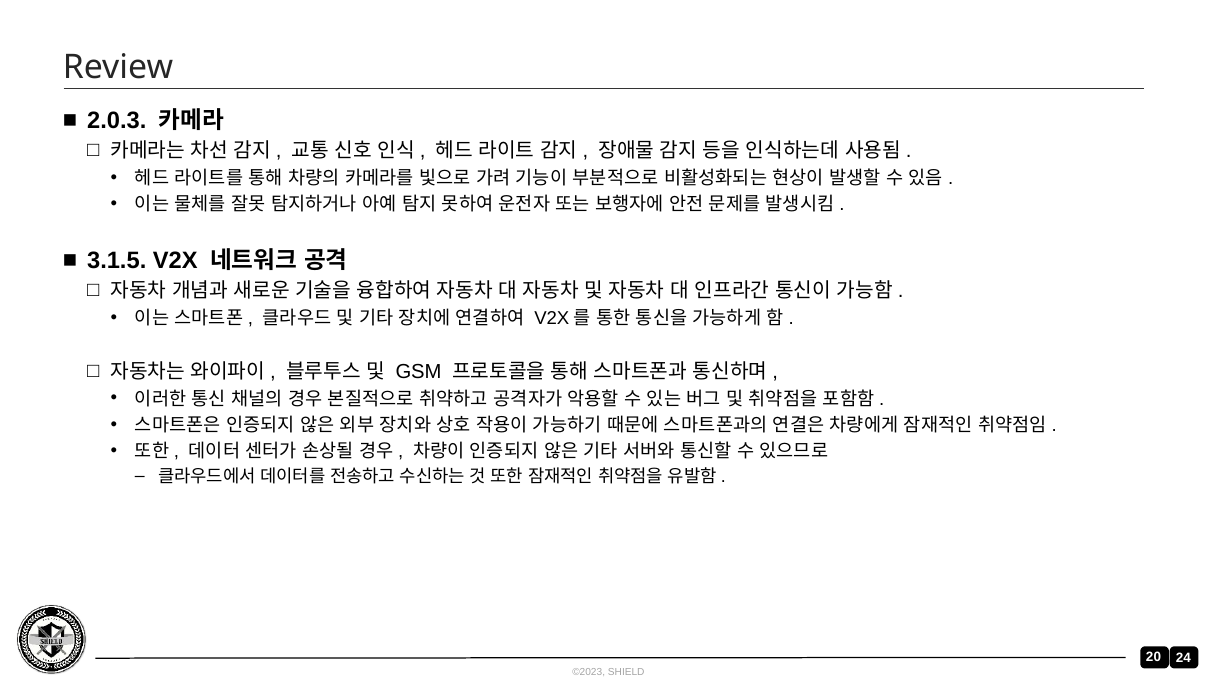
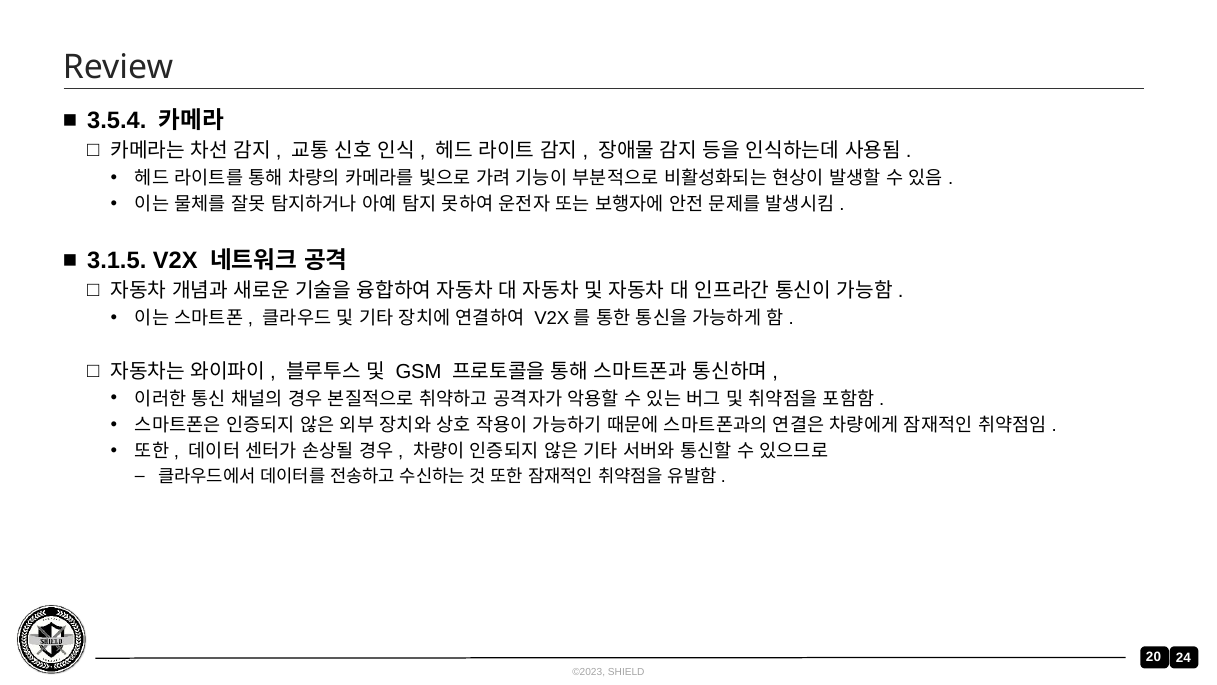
2.0.3: 2.0.3 -> 3.5.4
